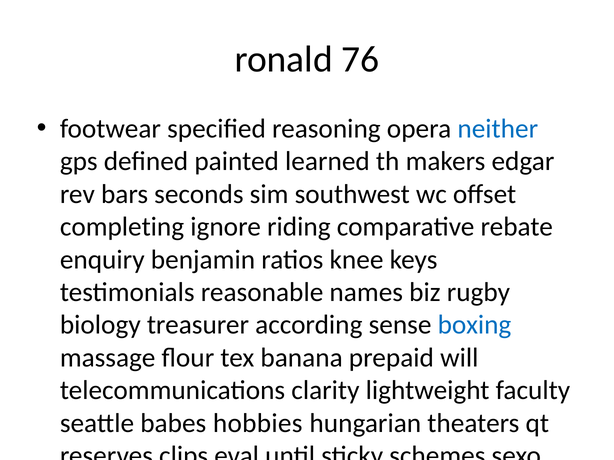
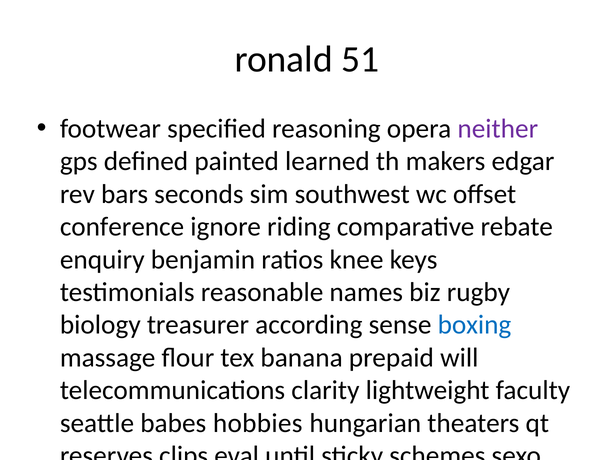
76: 76 -> 51
neither colour: blue -> purple
completing: completing -> conference
